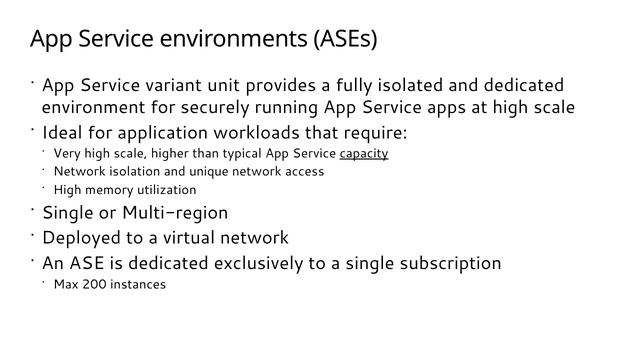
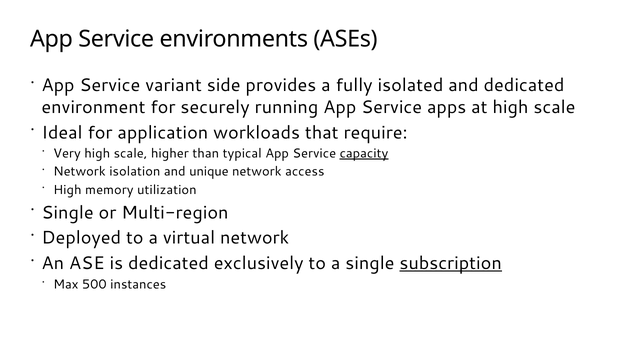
unit: unit -> side
subscription underline: none -> present
200: 200 -> 500
